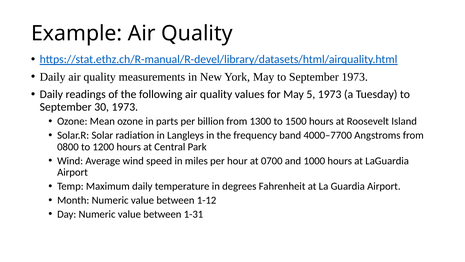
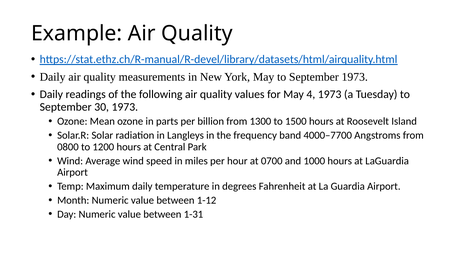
5: 5 -> 4
